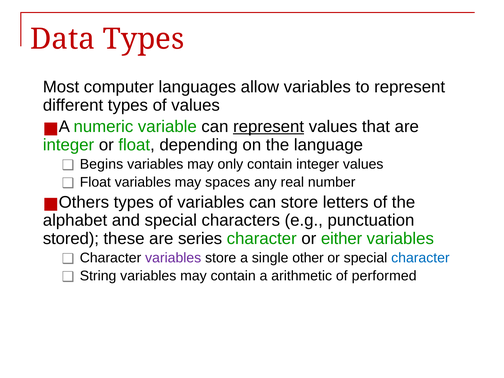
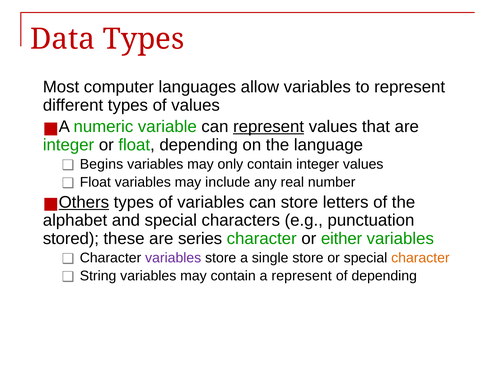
spaces: spaces -> include
Others underline: none -> present
single other: other -> store
character at (420, 258) colour: blue -> orange
a arithmetic: arithmetic -> represent
of performed: performed -> depending
